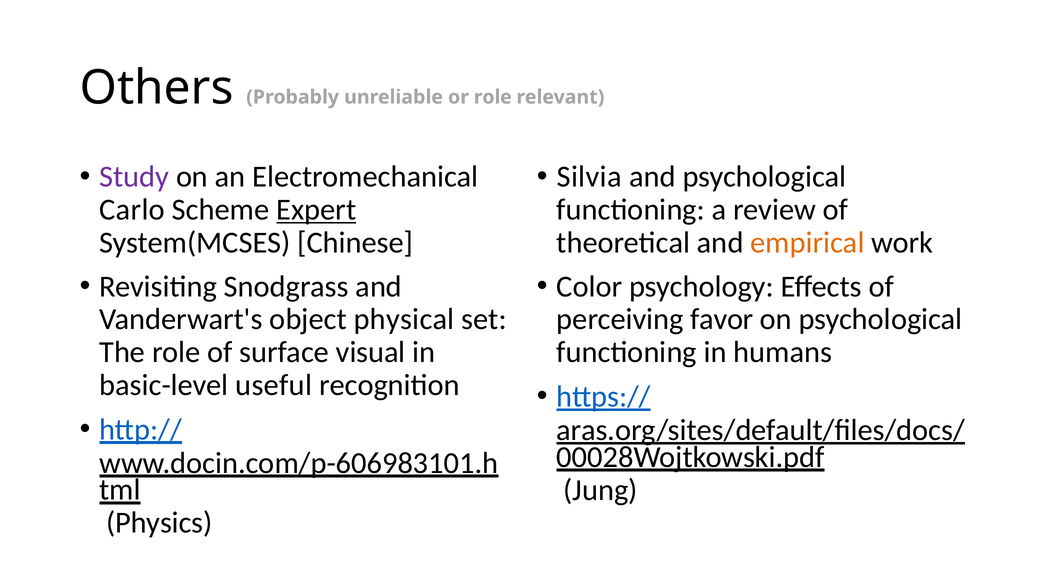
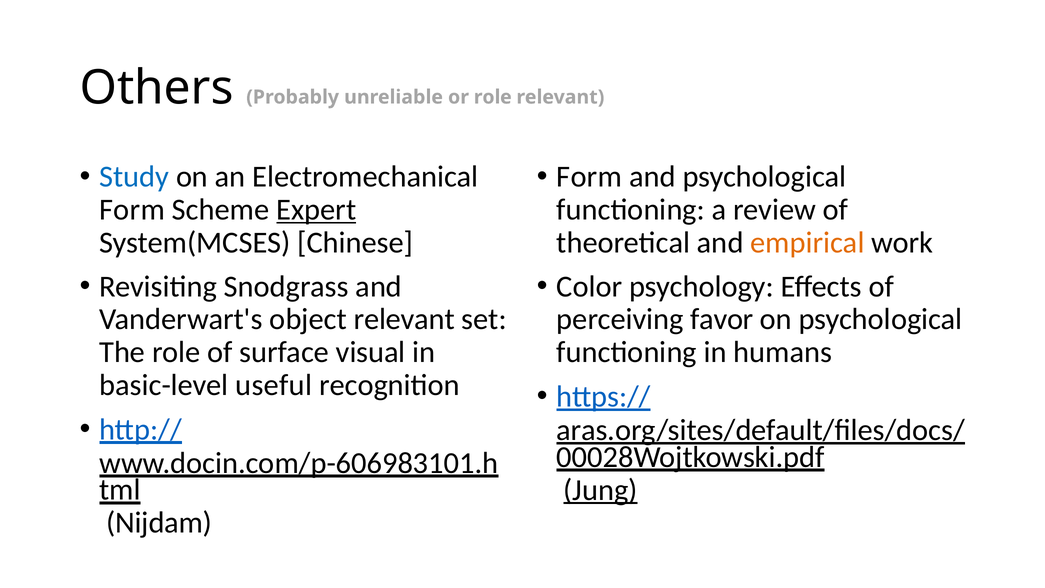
Study colour: purple -> blue
Silvia at (589, 177): Silvia -> Form
Carlo at (132, 210): Carlo -> Form
object physical: physical -> relevant
Jung underline: none -> present
Physics: Physics -> Nijdam
